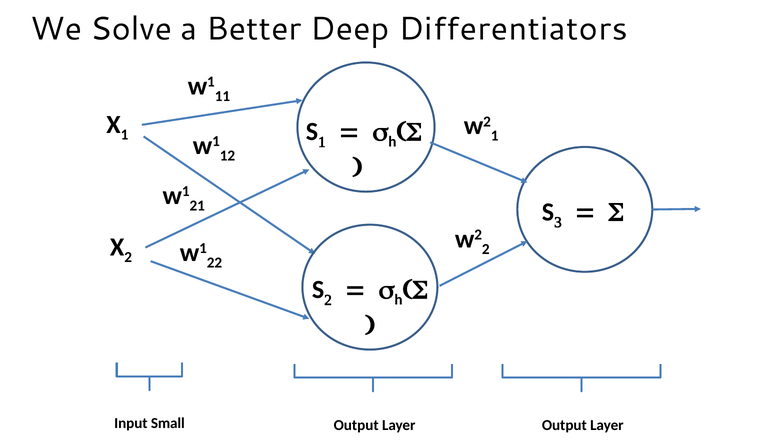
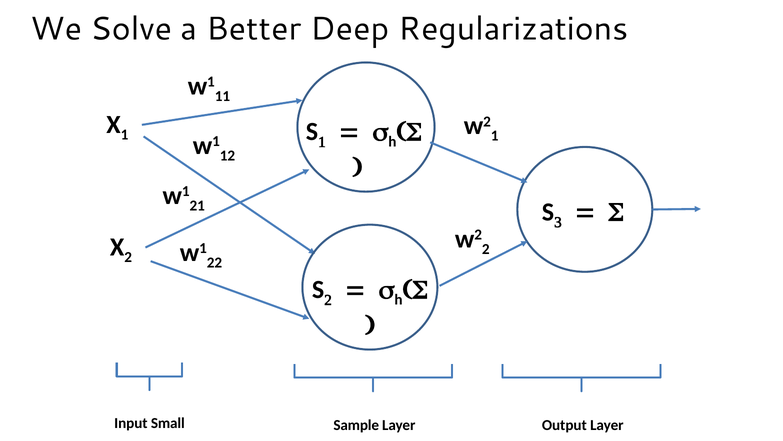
Differentiators: Differentiators -> Regularizations
Output at (356, 424): Output -> Sample
